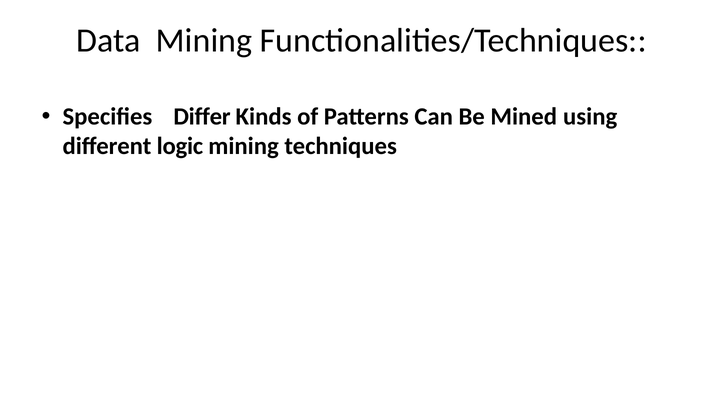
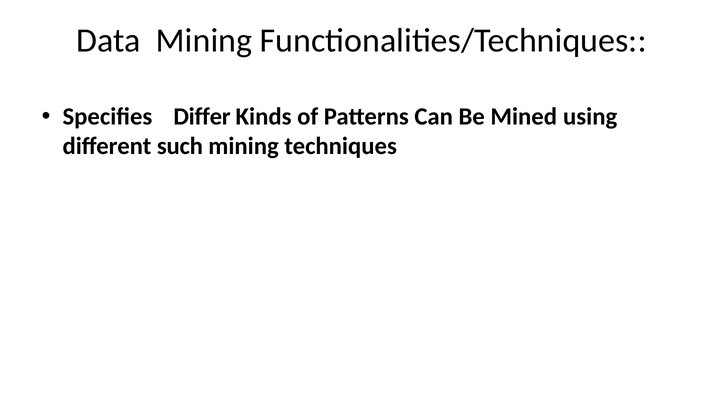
logic: logic -> such
